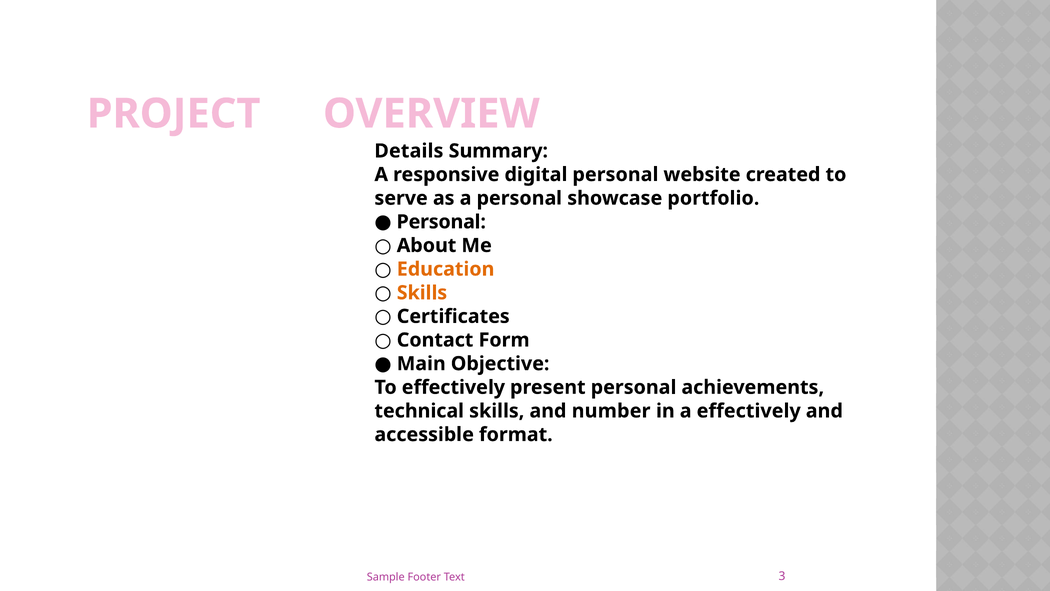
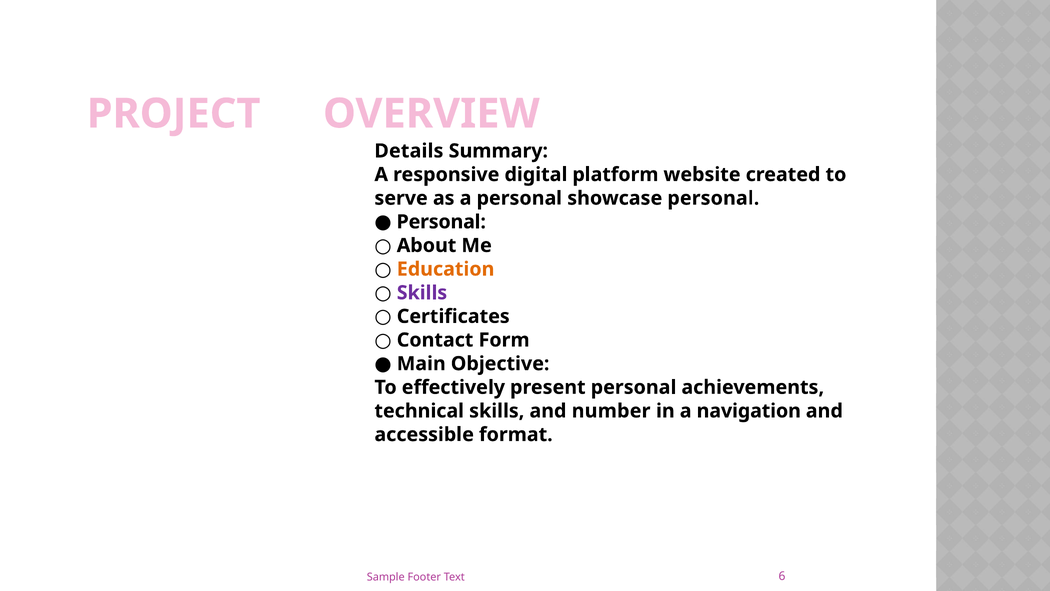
digital personal: personal -> platform
showcase portfolio: portfolio -> personal
Skills at (422, 293) colour: orange -> purple
a effectively: effectively -> navigation
3: 3 -> 6
